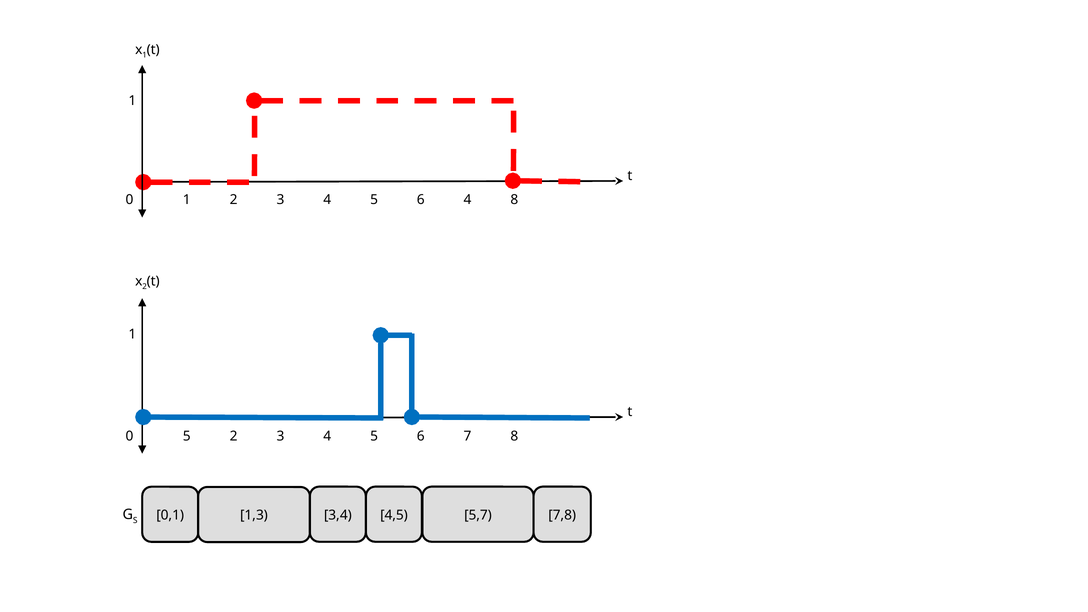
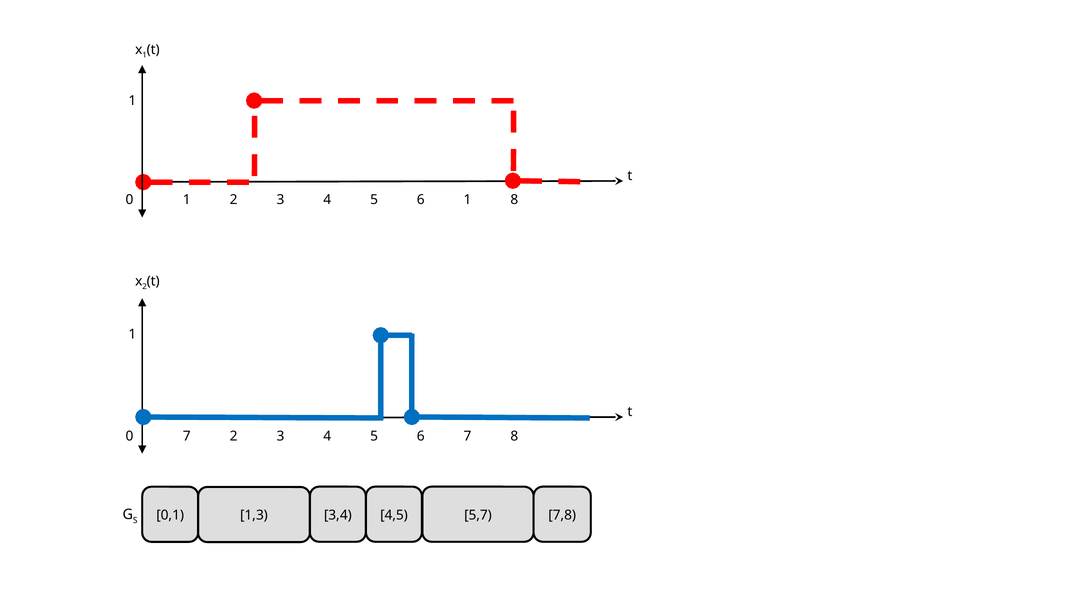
6 4: 4 -> 1
0 5: 5 -> 7
